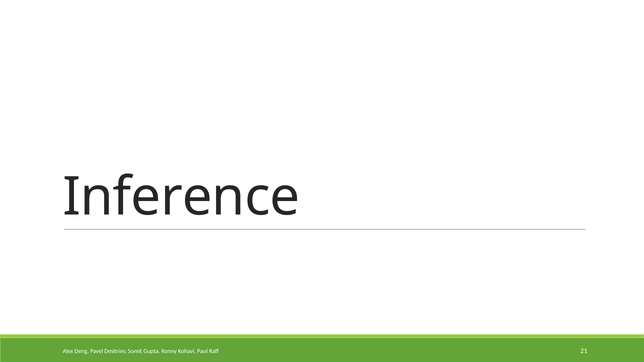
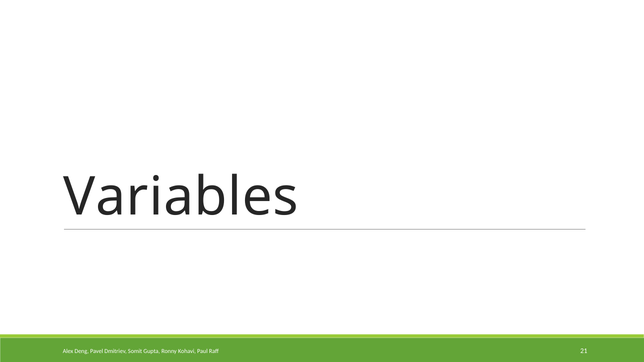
Inference: Inference -> Variables
